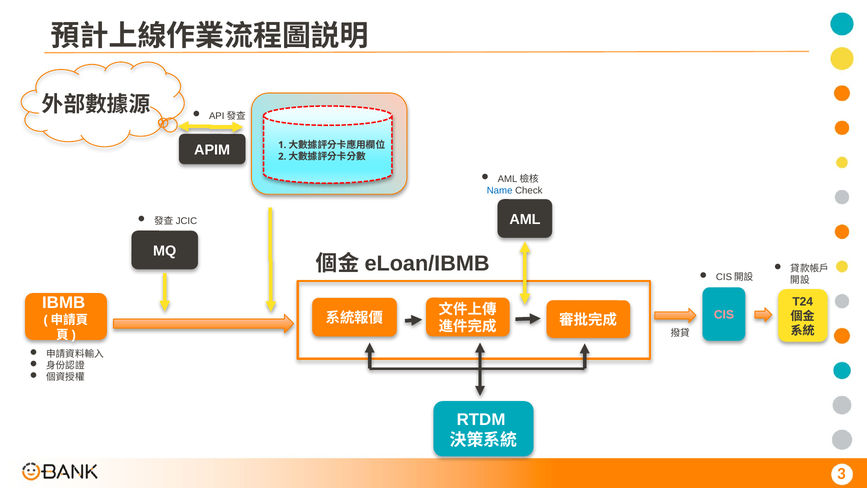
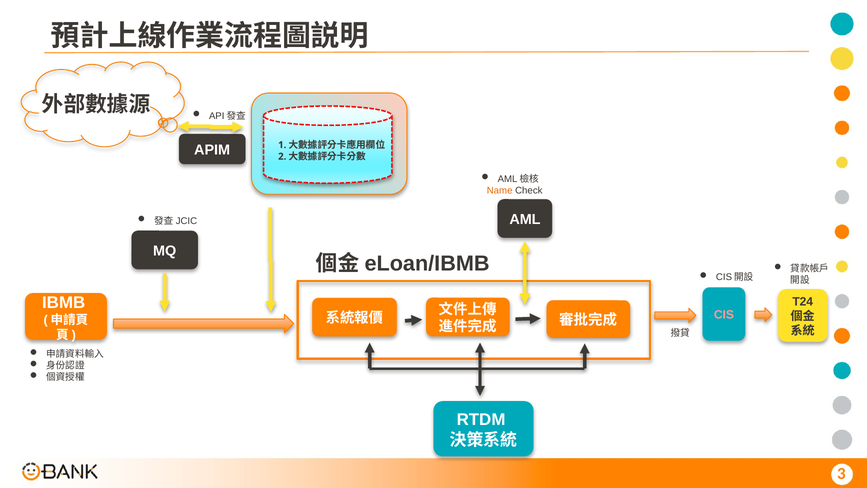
Name colour: blue -> orange
